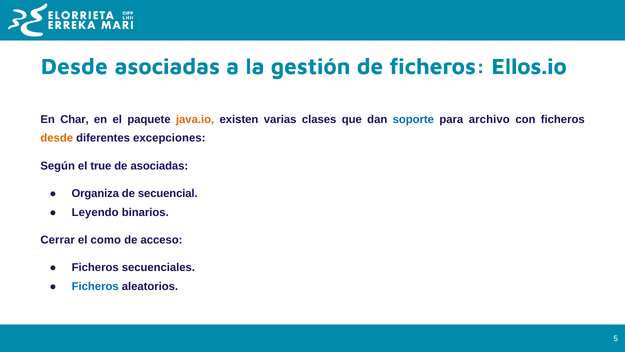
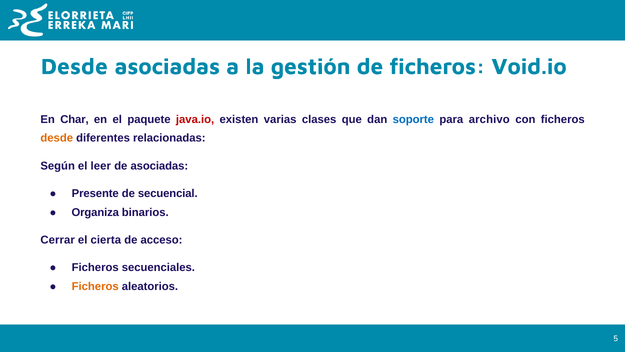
Ellos.io: Ellos.io -> Void.io
java.io colour: orange -> red
excepciones: excepciones -> relacionadas
true: true -> leer
Organiza: Organiza -> Presente
Leyendo: Leyendo -> Organiza
como: como -> cierta
Ficheros at (95, 286) colour: blue -> orange
